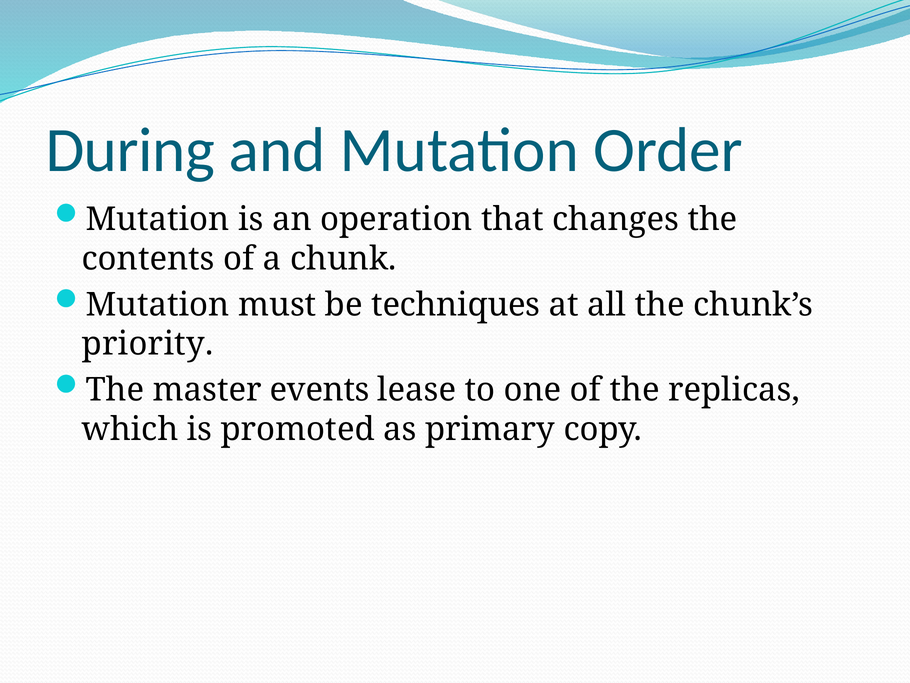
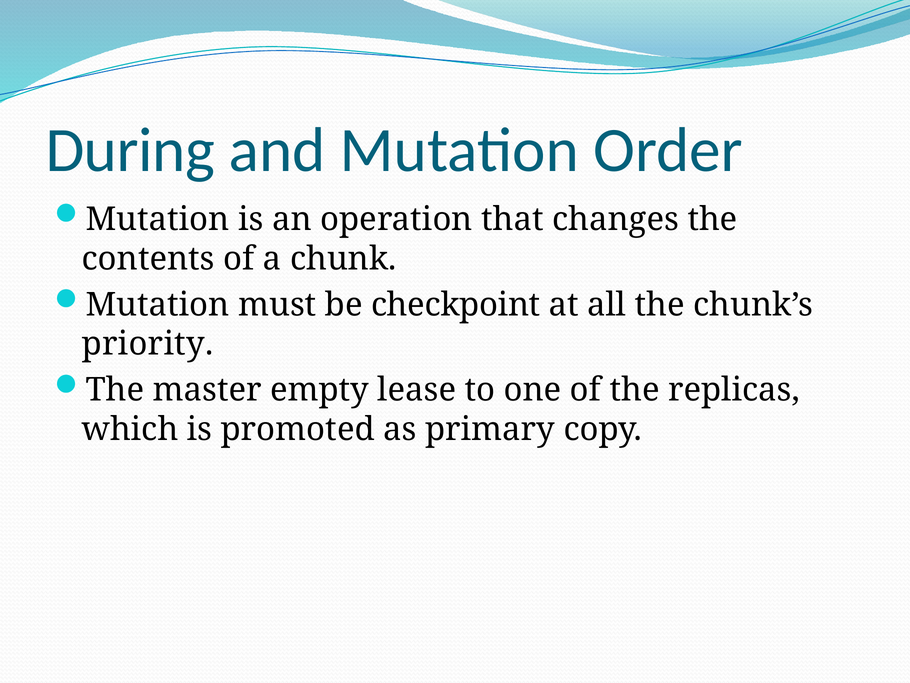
techniques: techniques -> checkpoint
events: events -> empty
